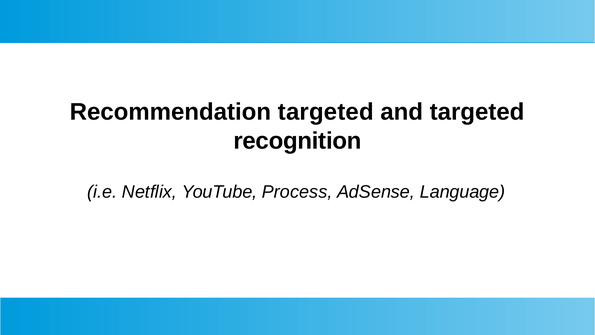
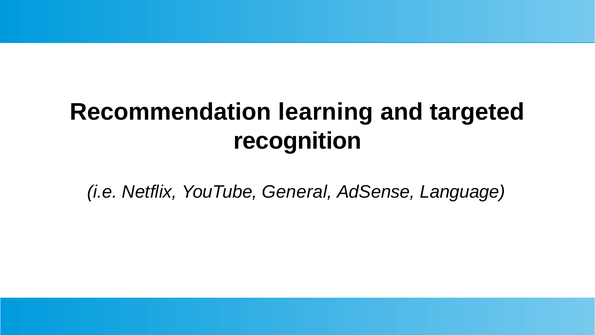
Recommendation targeted: targeted -> learning
Process: Process -> General
